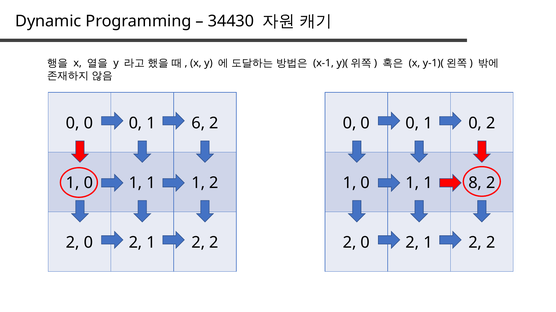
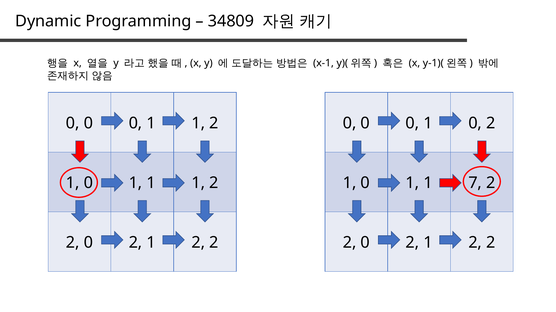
34430: 34430 -> 34809
0 0 1 6: 6 -> 1
8: 8 -> 7
